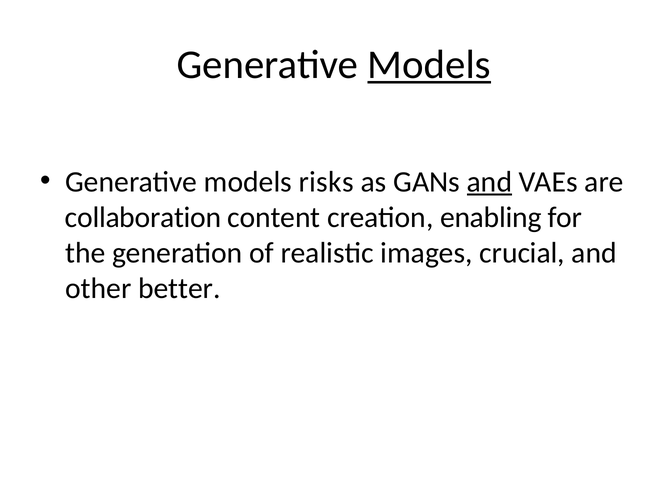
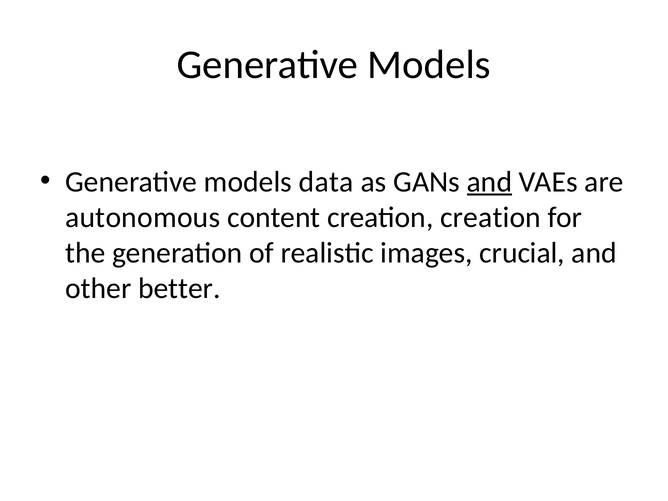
Models at (429, 65) underline: present -> none
risks: risks -> data
collaboration: collaboration -> autonomous
creation enabling: enabling -> creation
